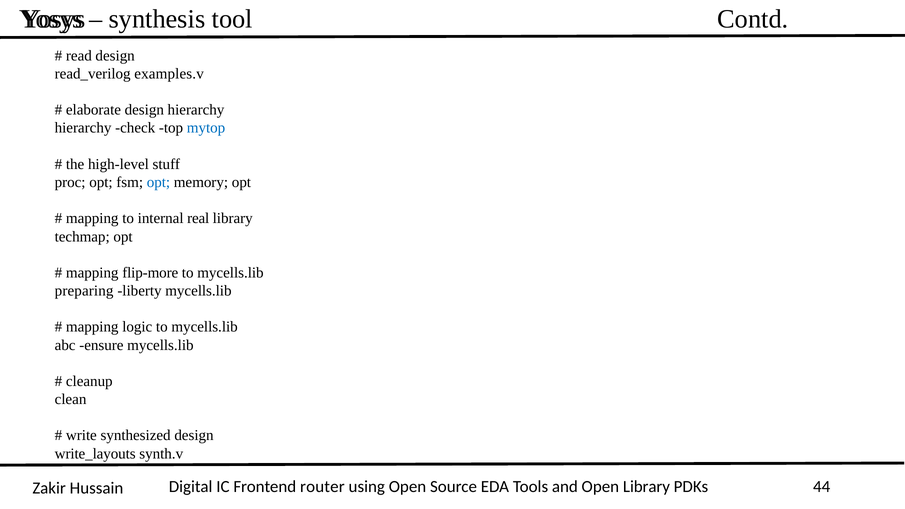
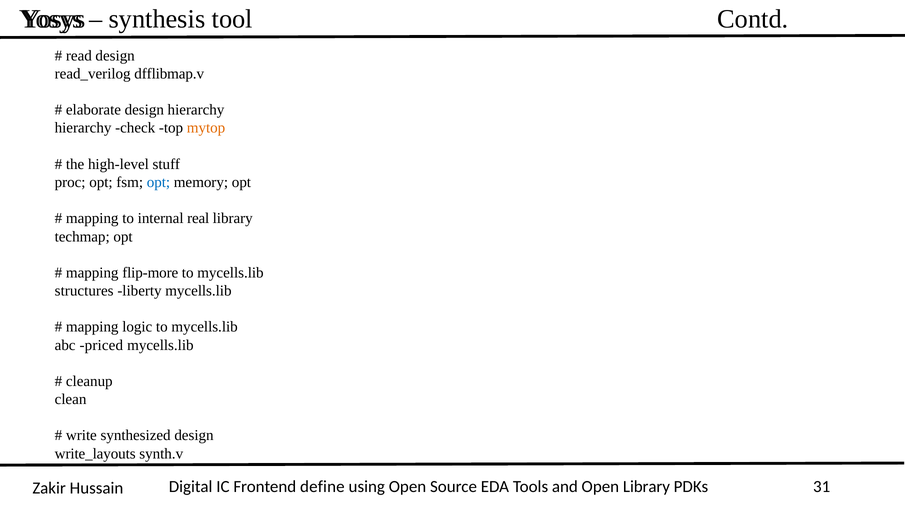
examples.v: examples.v -> dfflibmap.v
mytop colour: blue -> orange
preparing: preparing -> structures
ensure: ensure -> priced
router: router -> define
44: 44 -> 31
